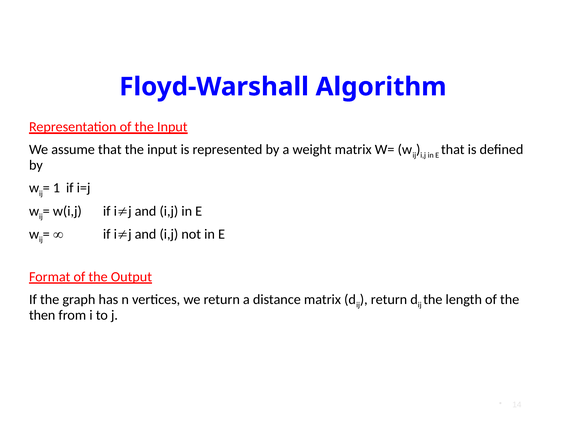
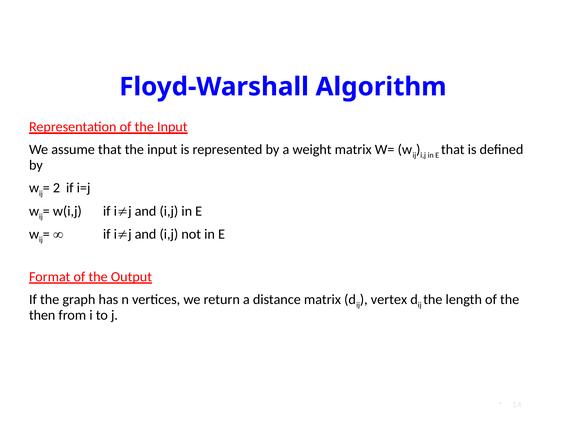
1: 1 -> 2
return at (389, 300): return -> vertex
